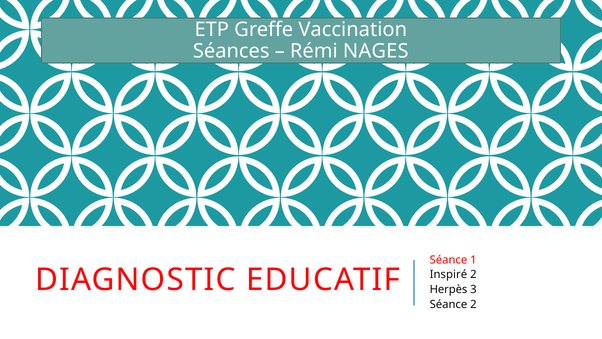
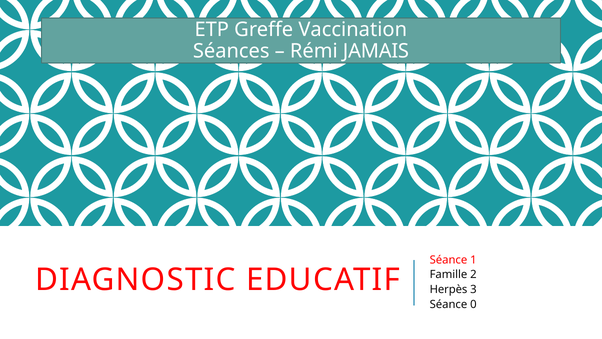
NAGES: NAGES -> JAMAIS
Inspiré: Inspiré -> Famille
Séance 2: 2 -> 0
